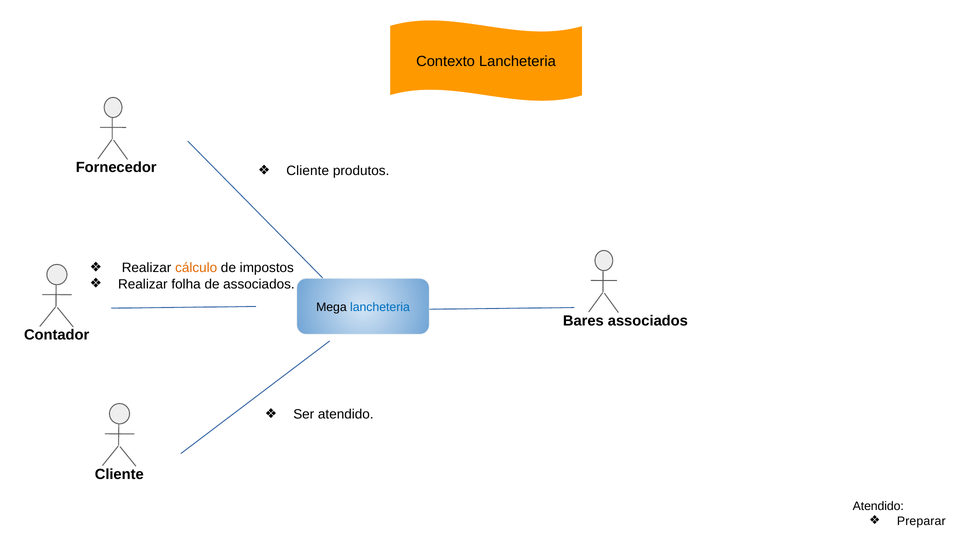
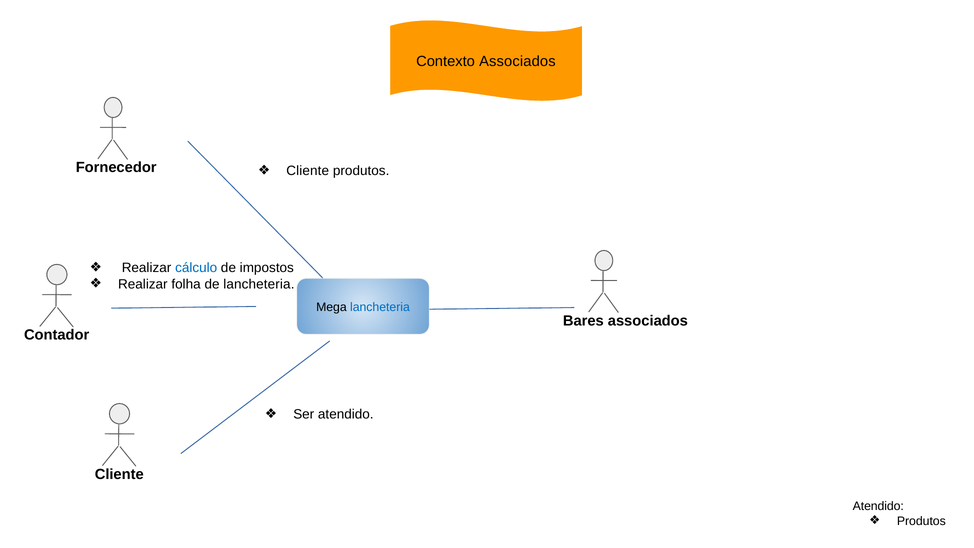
Contexto Lancheteria: Lancheteria -> Associados
cálculo colour: orange -> blue
de associados: associados -> lancheteria
Preparar at (921, 521): Preparar -> Produtos
